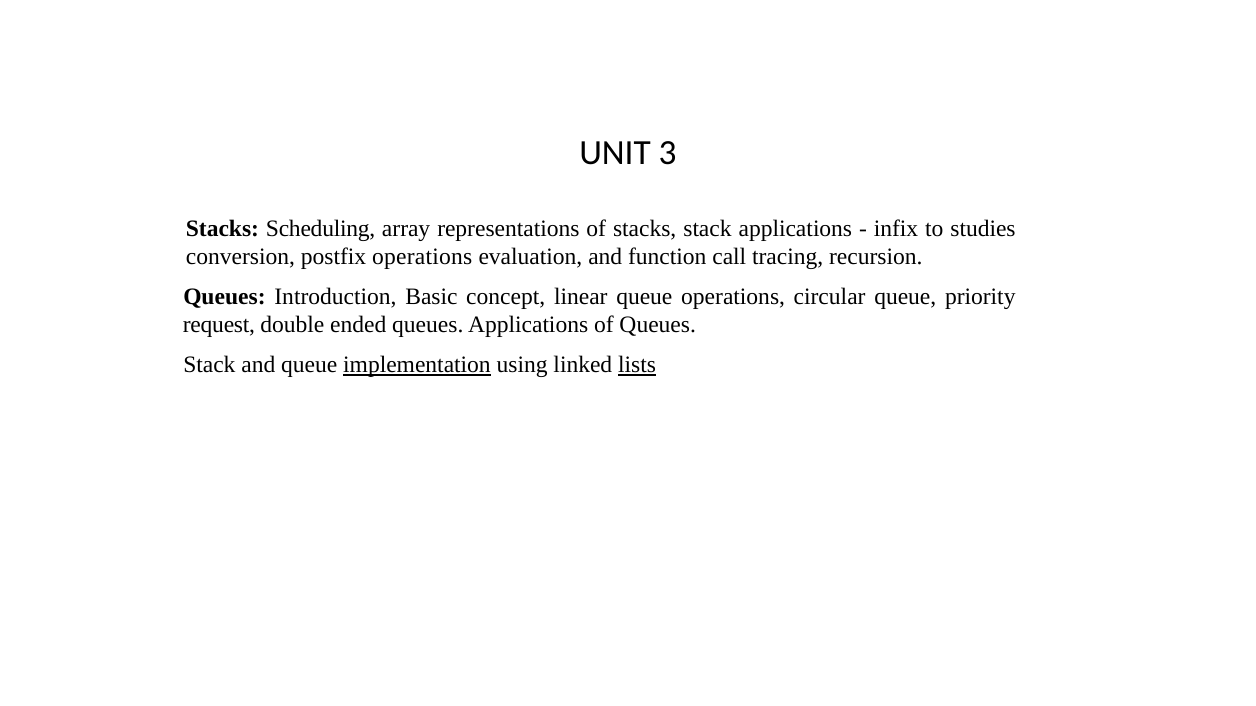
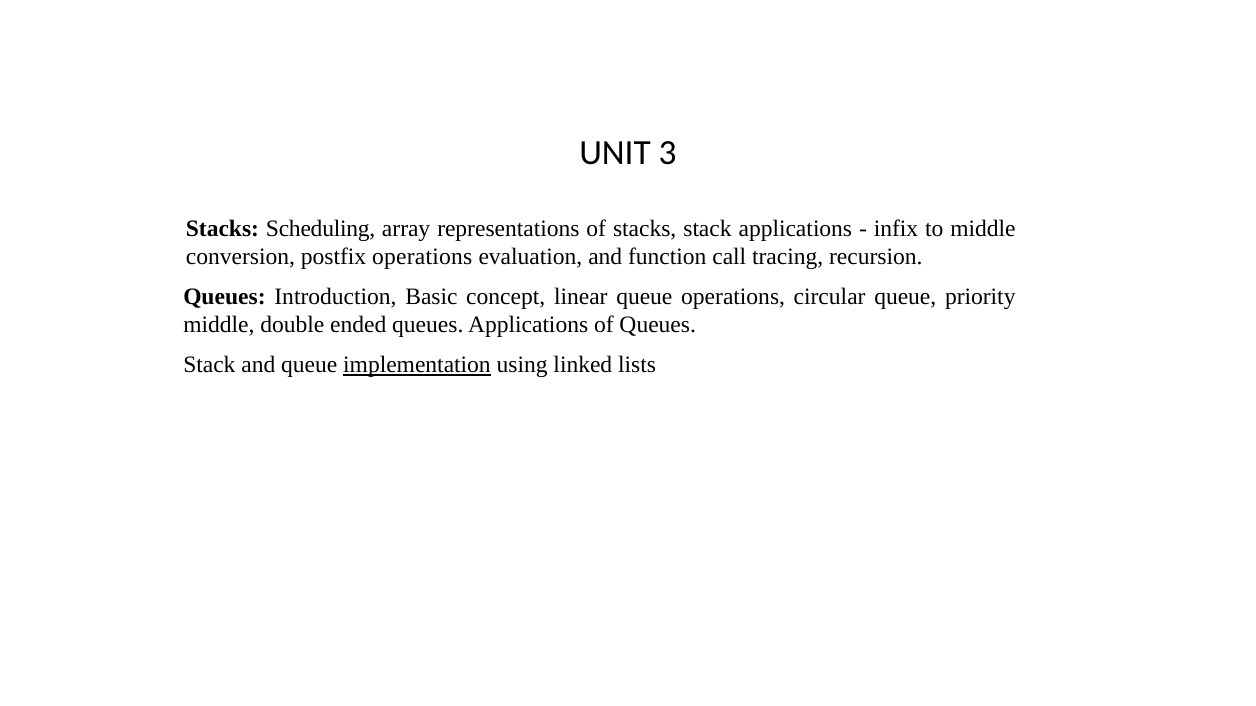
to studies: studies -> middle
request at (219, 325): request -> middle
lists underline: present -> none
